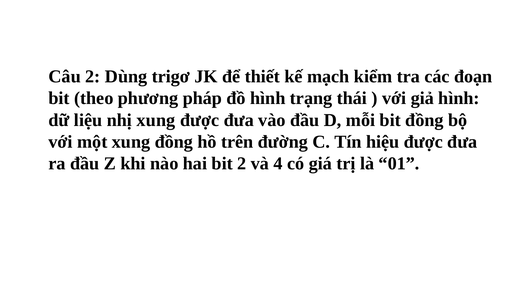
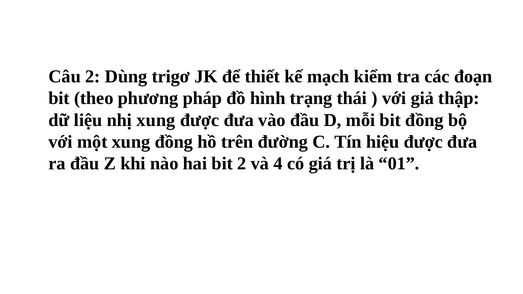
giả hình: hình -> thập
